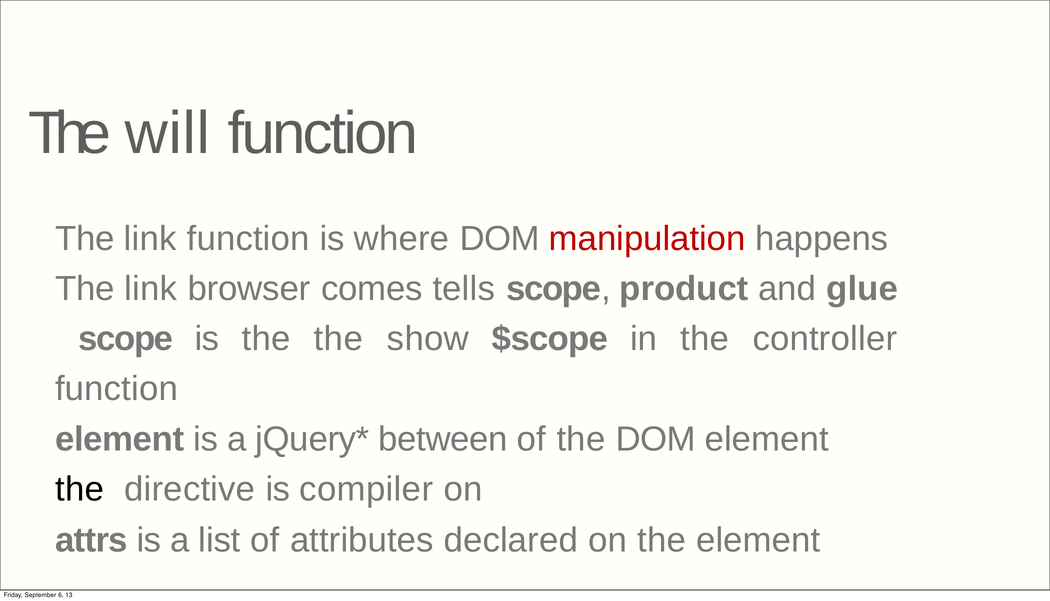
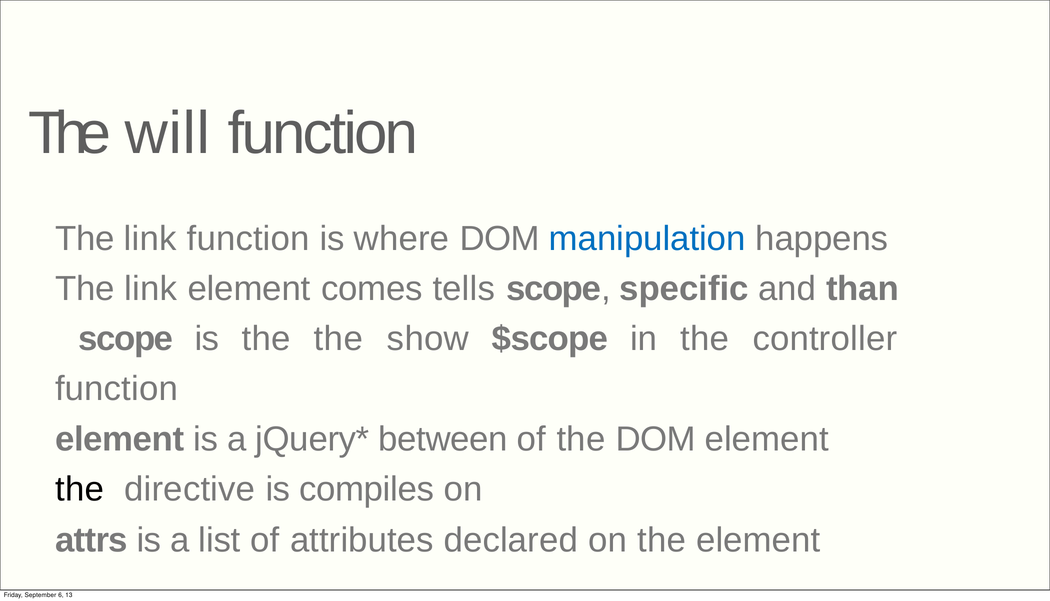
manipulation colour: red -> blue
link browser: browser -> element
product: product -> specific
glue: glue -> than
compiler: compiler -> compiles
